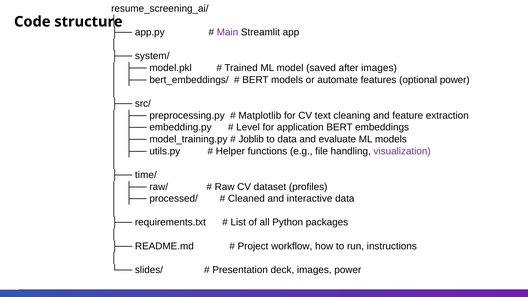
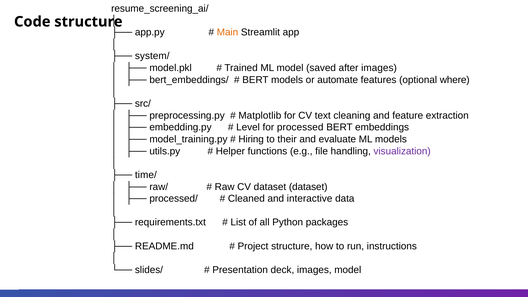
Main colour: purple -> orange
optional power: power -> where
application: application -> processed
Joblib: Joblib -> Hiring
to data: data -> their
dataset profiles: profiles -> dataset
Project workflow: workflow -> structure
images power: power -> model
